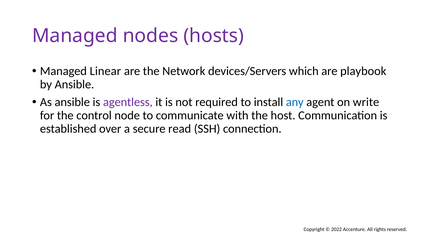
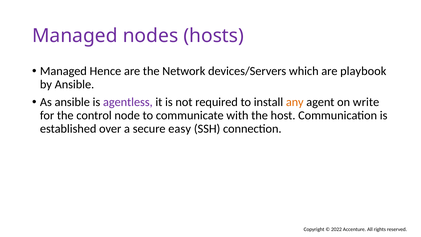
Linear: Linear -> Hence
any colour: blue -> orange
read: read -> easy
